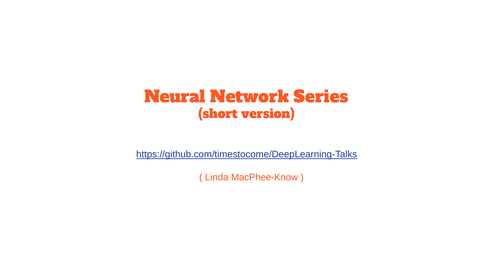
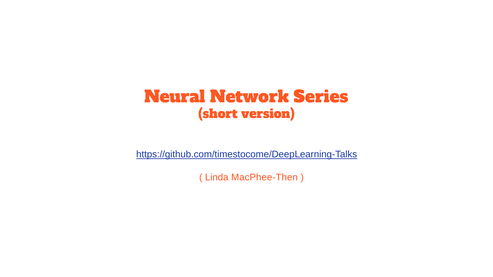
MacPhee-Know: MacPhee-Know -> MacPhee-Then
